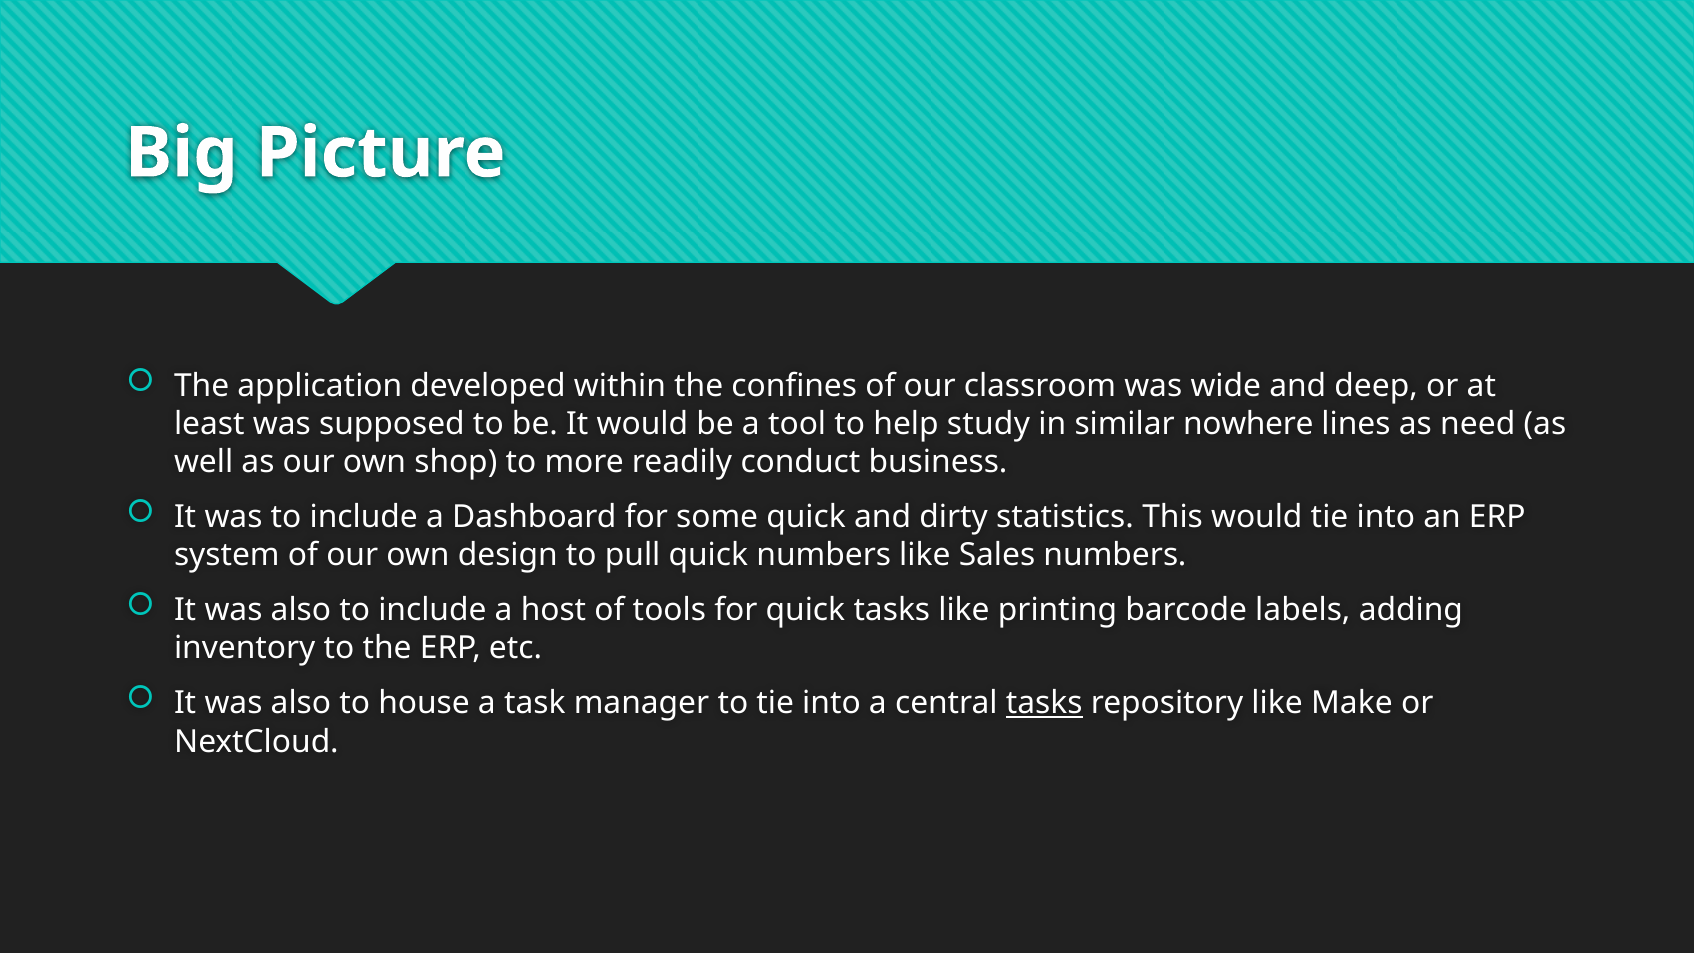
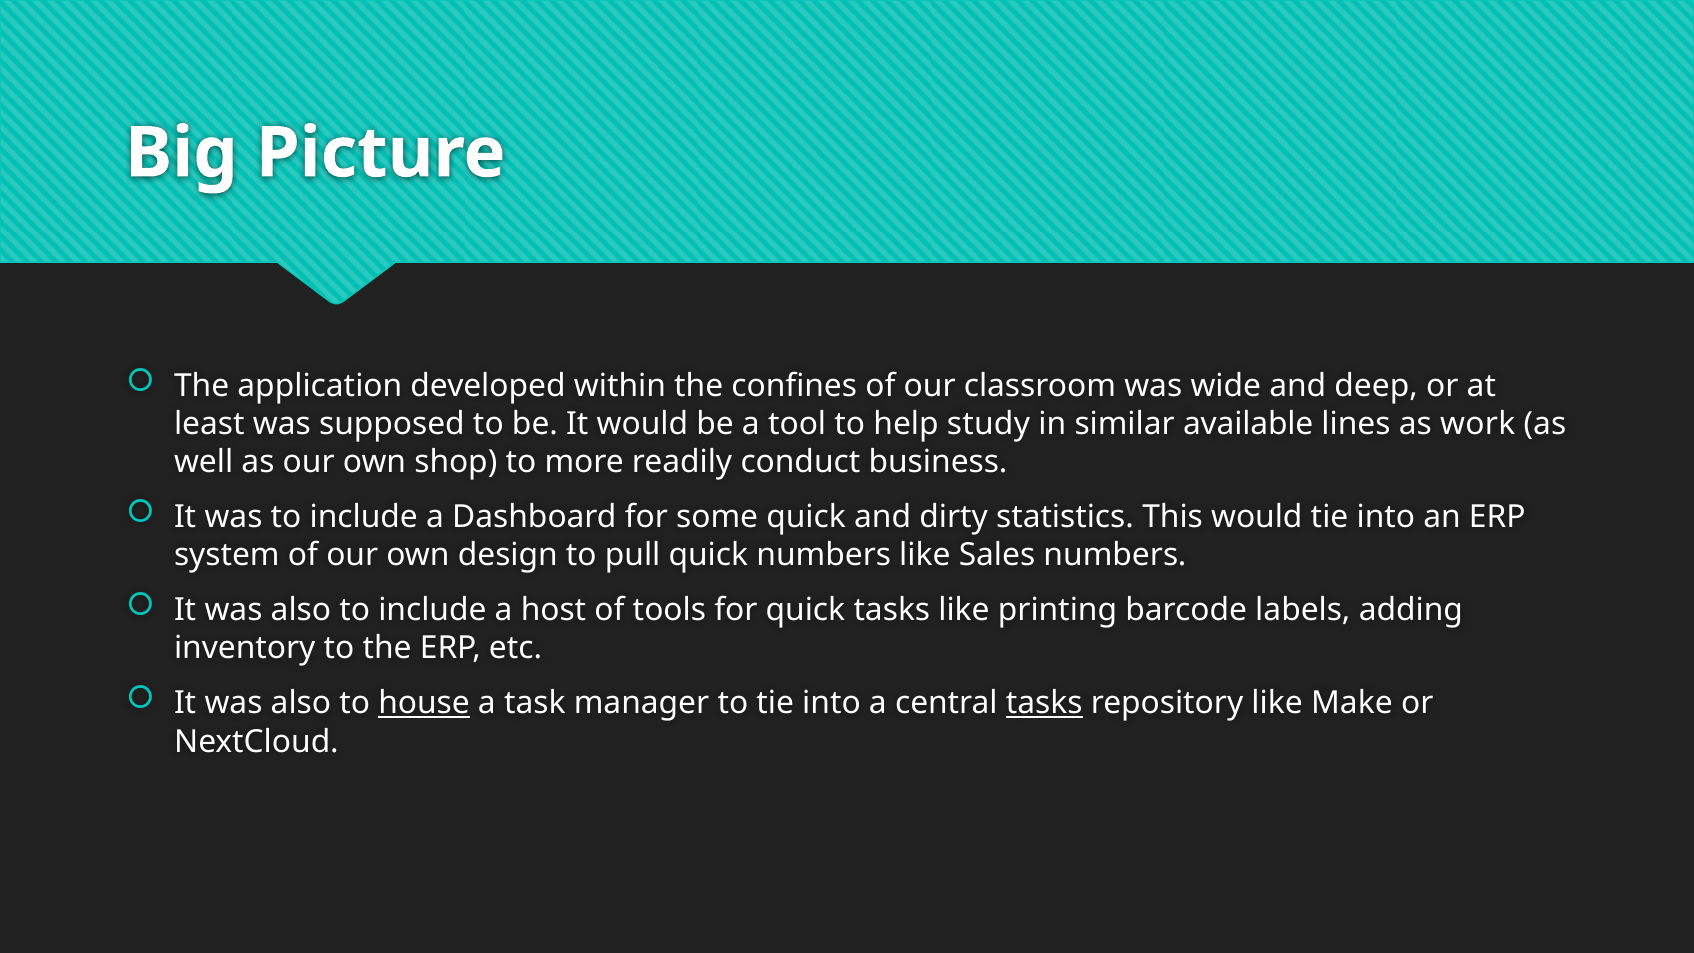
nowhere: nowhere -> available
need: need -> work
house underline: none -> present
